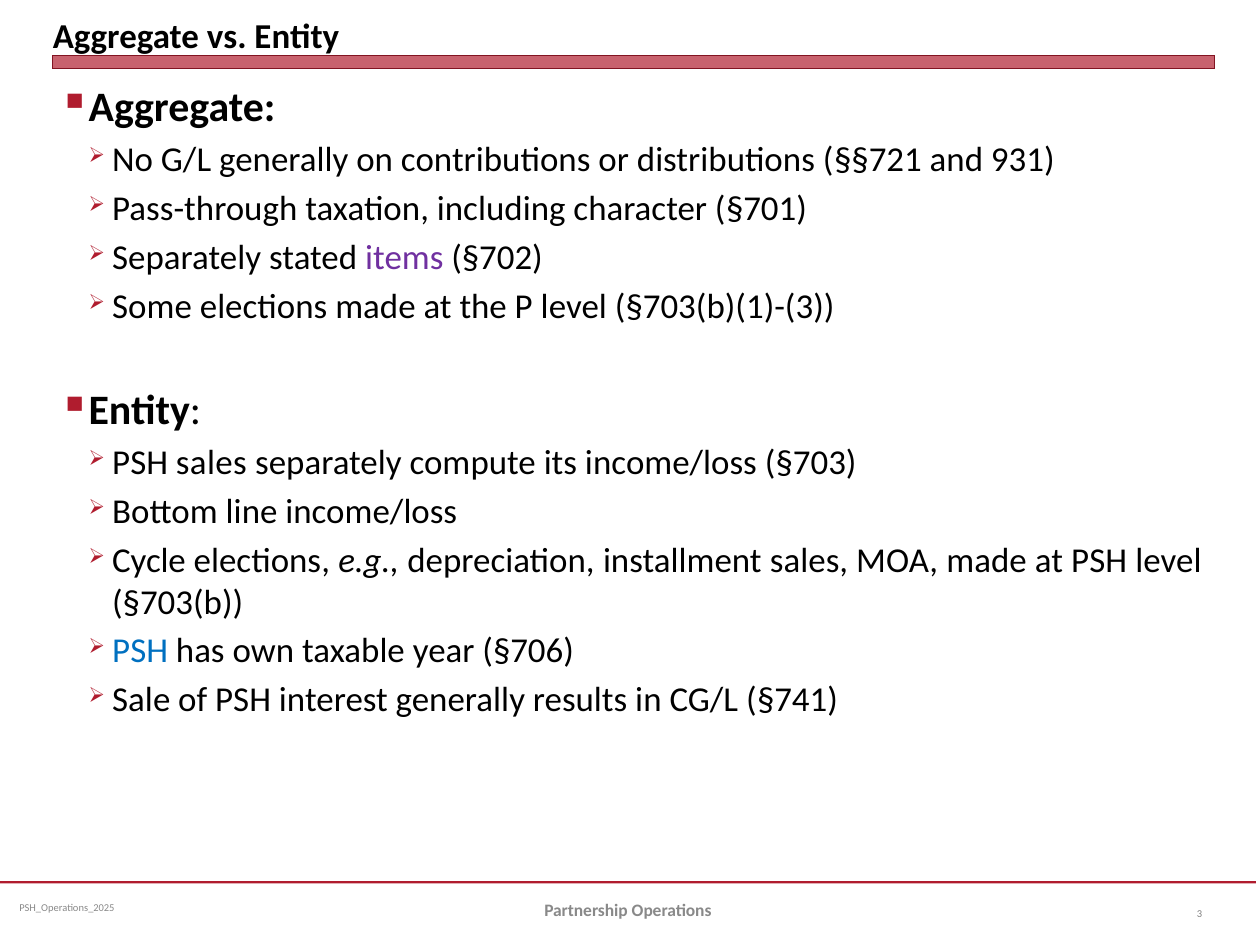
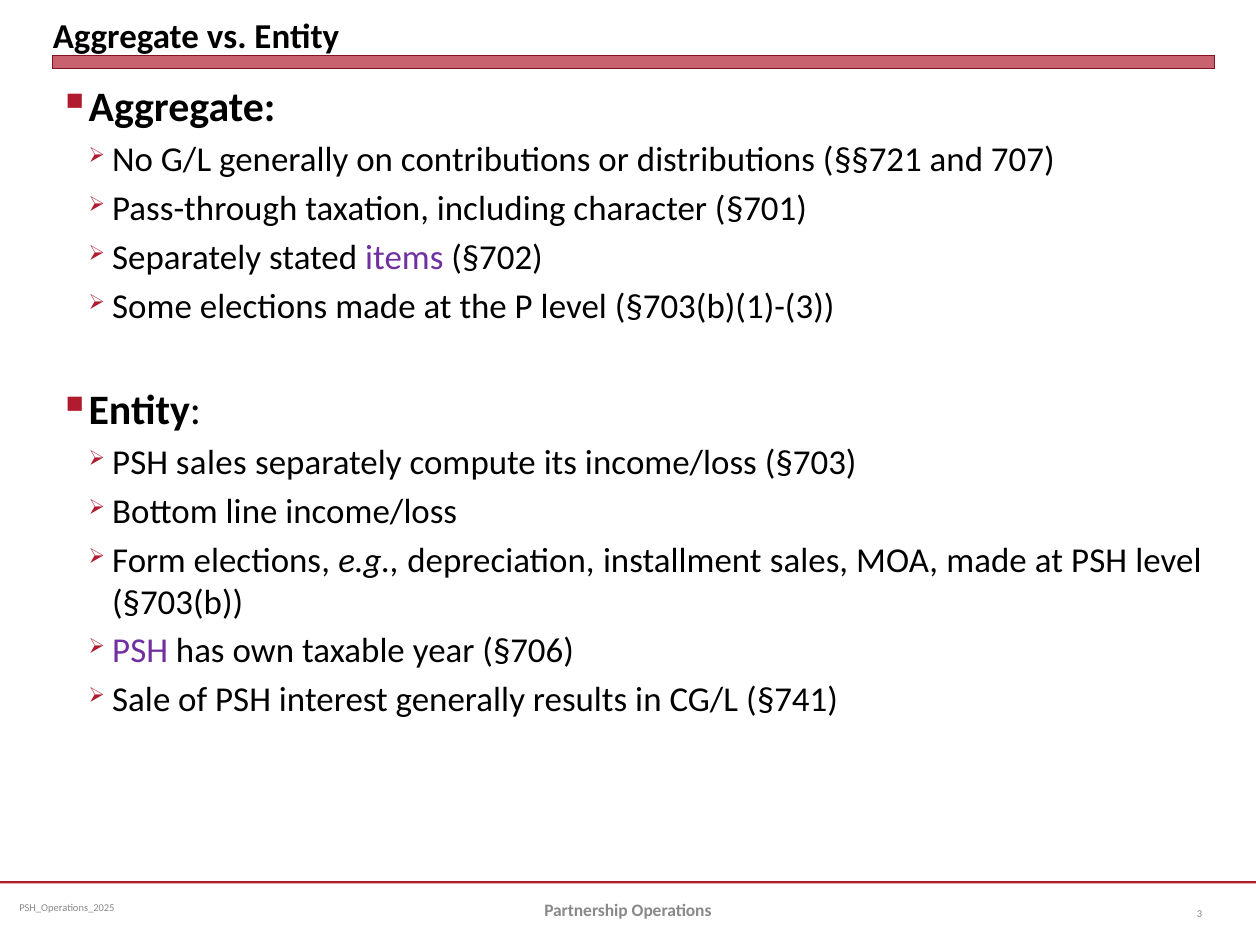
931: 931 -> 707
Cycle: Cycle -> Form
PSH at (140, 651) colour: blue -> purple
